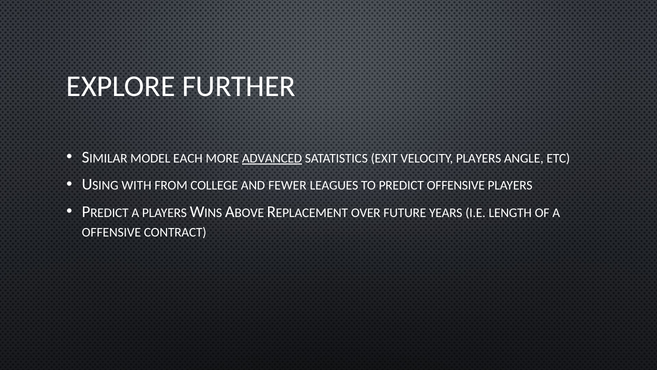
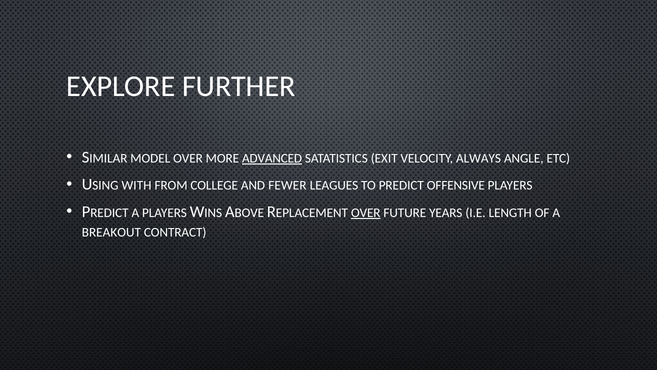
MODEL EACH: EACH -> OVER
VELOCITY PLAYERS: PLAYERS -> ALWAYS
OVER at (366, 212) underline: none -> present
OFFENSIVE at (111, 232): OFFENSIVE -> BREAKOUT
